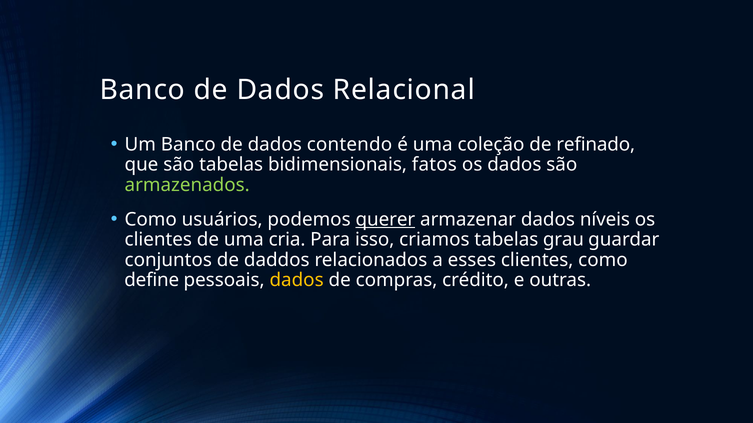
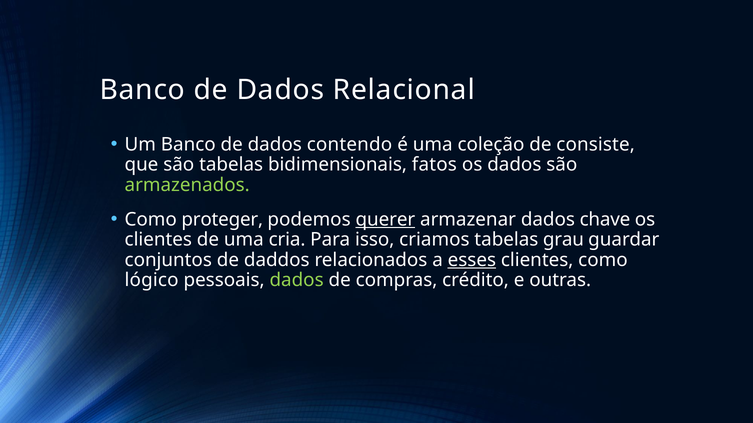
refinado: refinado -> consiste
usuários: usuários -> proteger
níveis: níveis -> chave
esses underline: none -> present
define: define -> lógico
dados at (297, 281) colour: yellow -> light green
